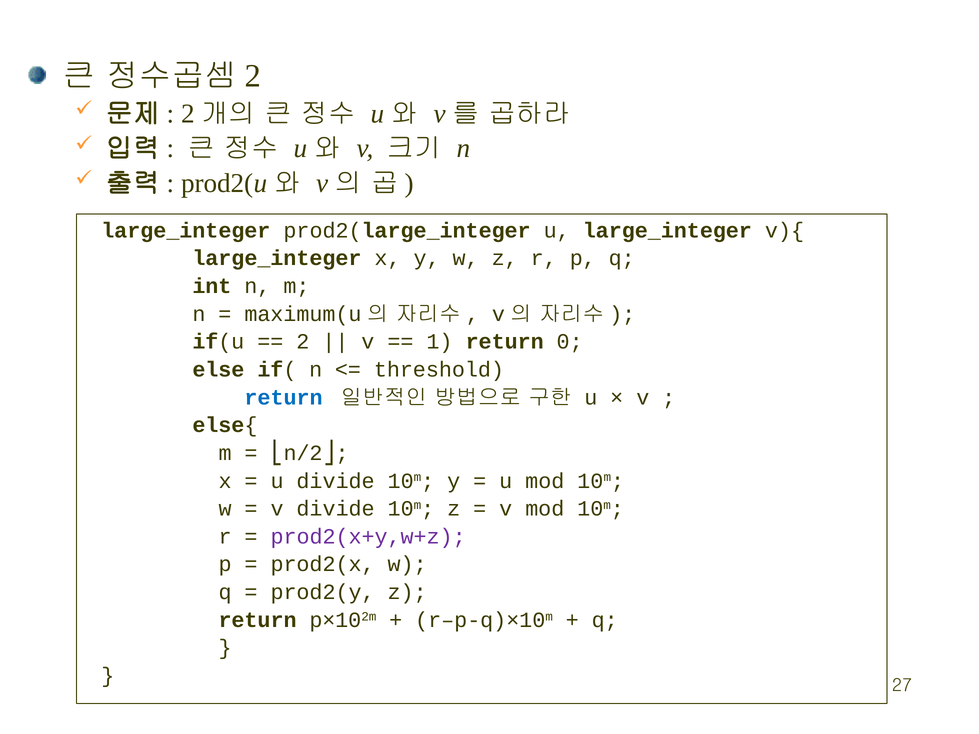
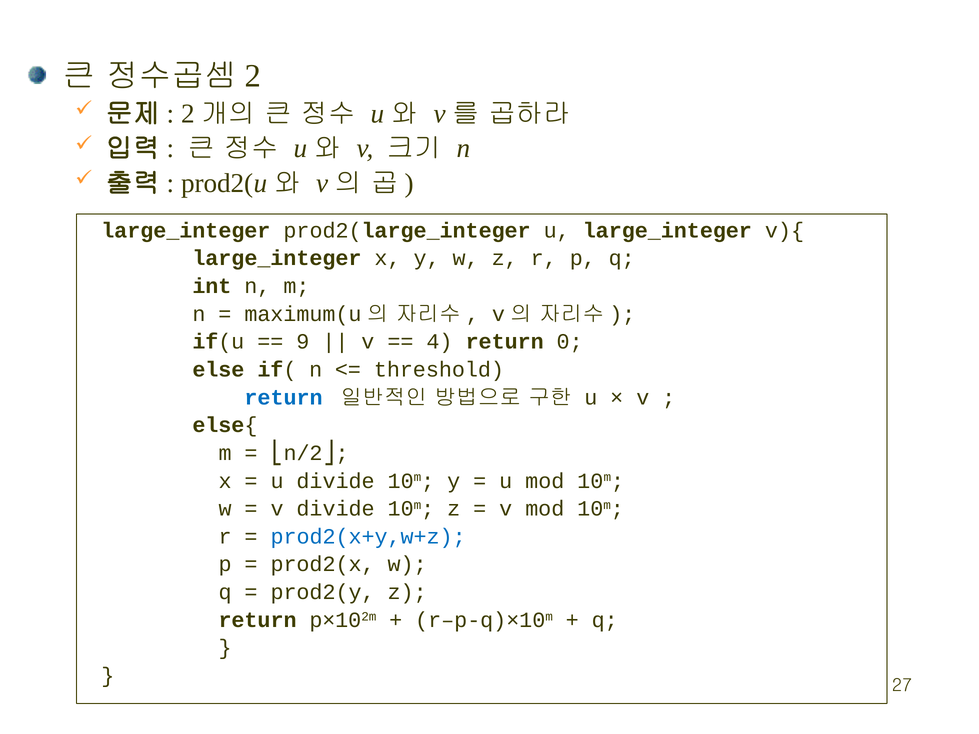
2: 2 -> 9
1: 1 -> 4
prod2(x+y,w+z colour: purple -> blue
